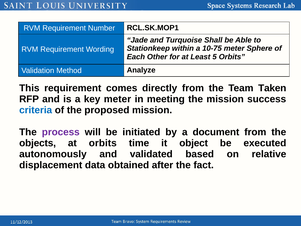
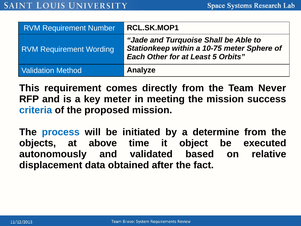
Taken: Taken -> Never
process colour: purple -> blue
document: document -> determine
at orbits: orbits -> above
